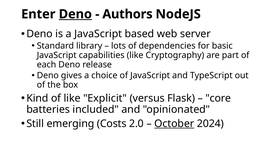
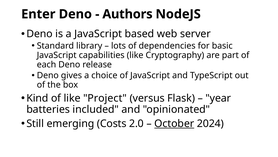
Deno at (75, 14) underline: present -> none
Explicit: Explicit -> Project
core: core -> year
